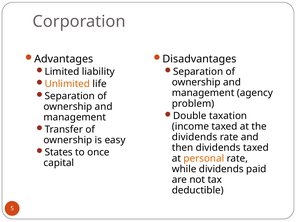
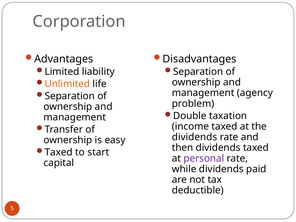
States at (59, 152): States -> Taxed
once: once -> start
personal colour: orange -> purple
